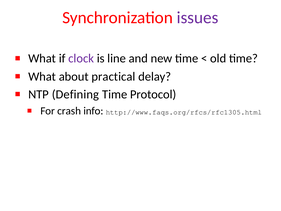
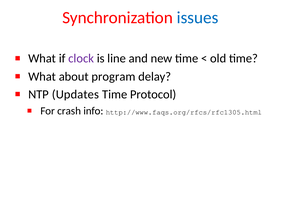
issues colour: purple -> blue
practical: practical -> program
Defining: Defining -> Updates
